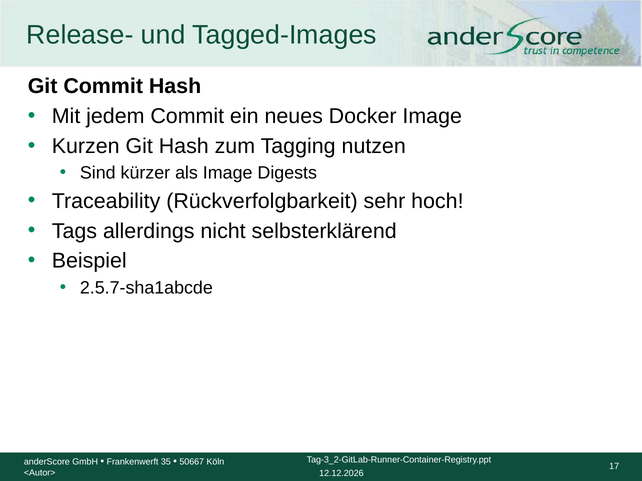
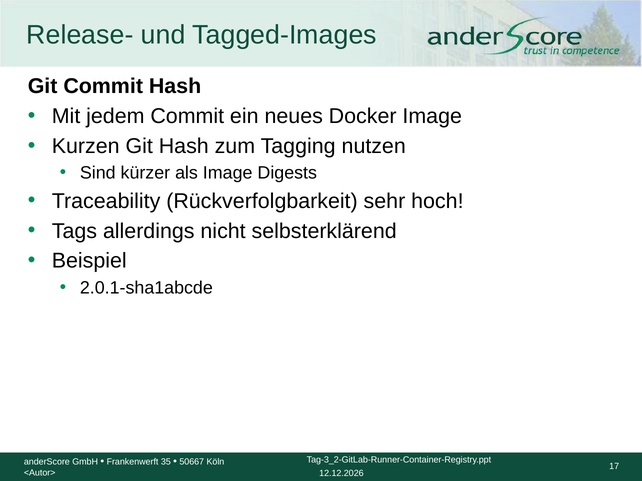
2.5.7-sha1abcde: 2.5.7-sha1abcde -> 2.0.1-sha1abcde
